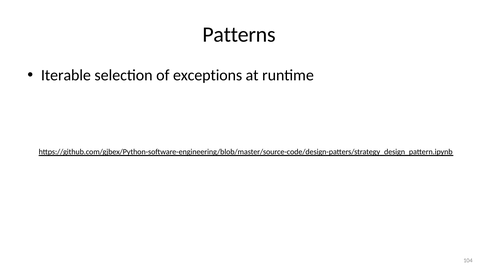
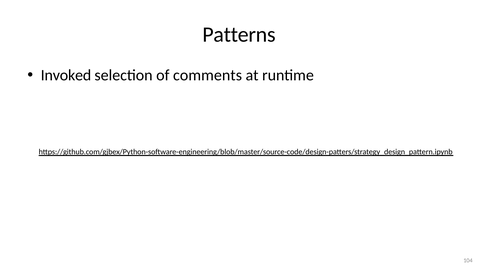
Iterable: Iterable -> Invoked
exceptions: exceptions -> comments
